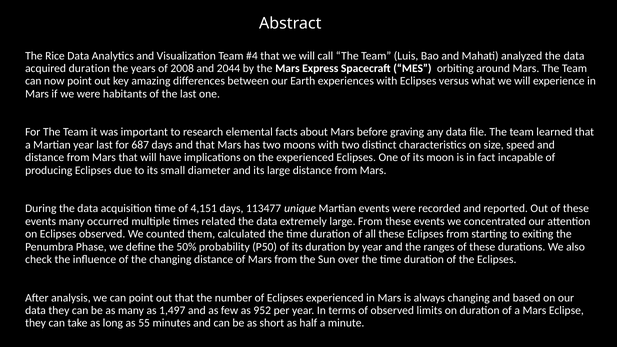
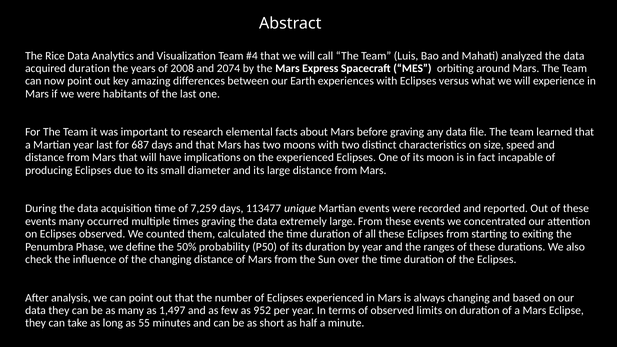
2044: 2044 -> 2074
4,151: 4,151 -> 7,259
times related: related -> graving
